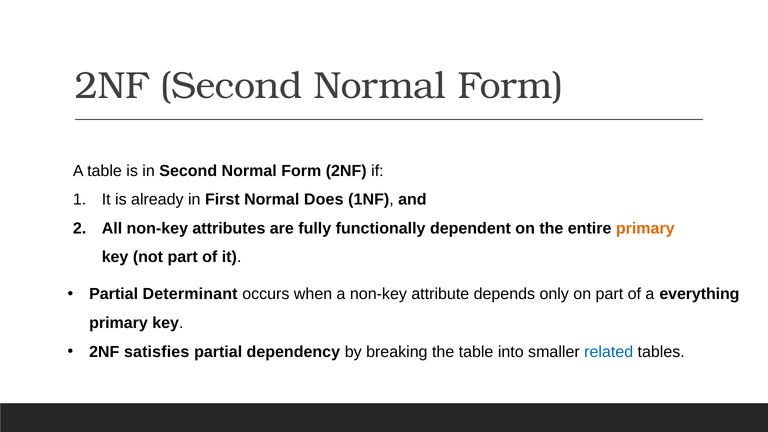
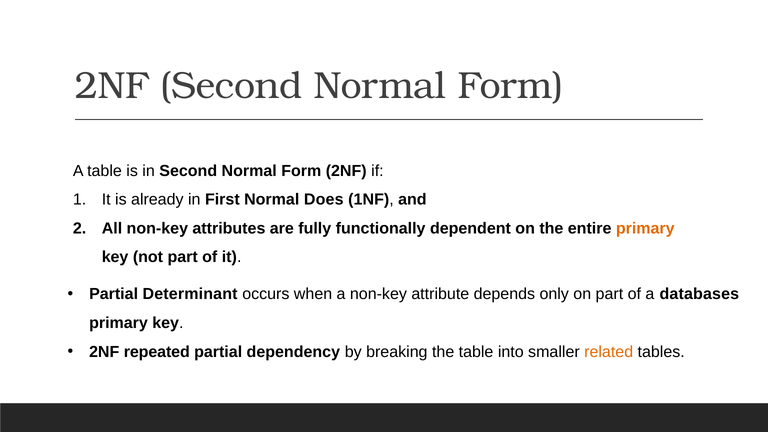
everything: everything -> databases
satisfies: satisfies -> repeated
related colour: blue -> orange
